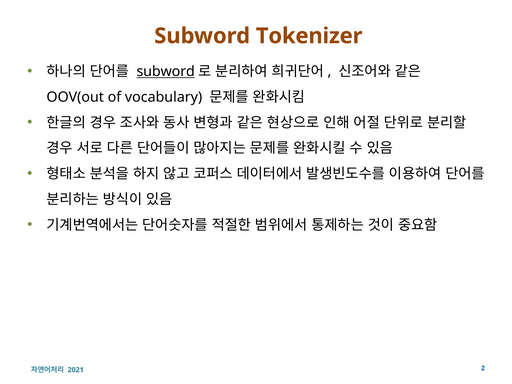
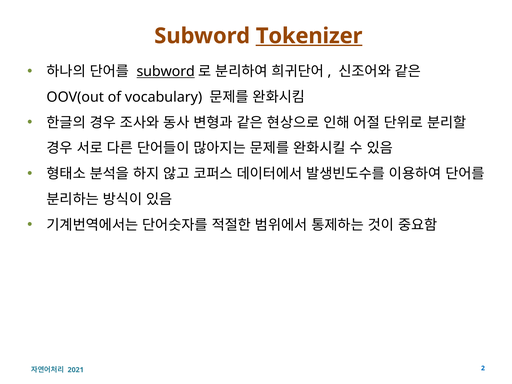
Tokenizer underline: none -> present
